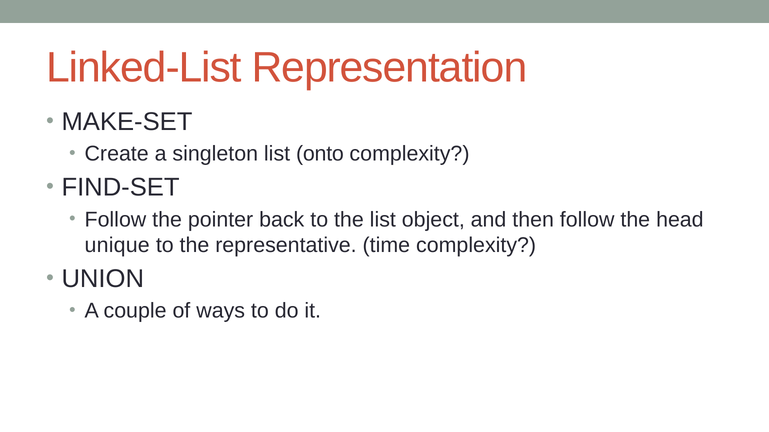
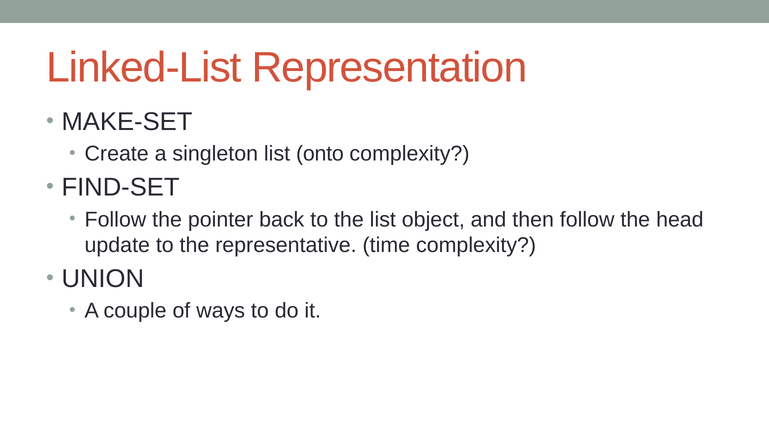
unique: unique -> update
